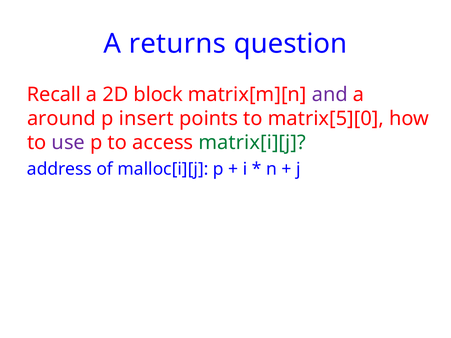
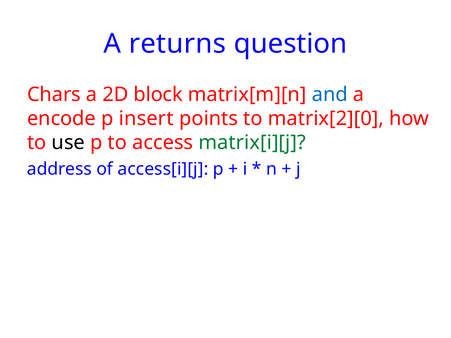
Recall: Recall -> Chars
and colour: purple -> blue
around: around -> encode
matrix[5][0: matrix[5][0 -> matrix[2][0
use colour: purple -> black
malloc[i][j: malloc[i][j -> access[i][j
